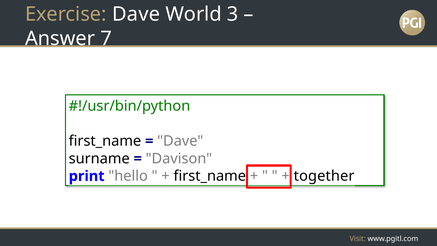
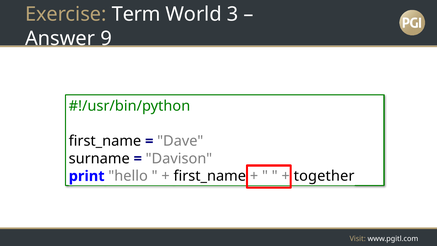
Exercise Dave: Dave -> Term
7: 7 -> 9
